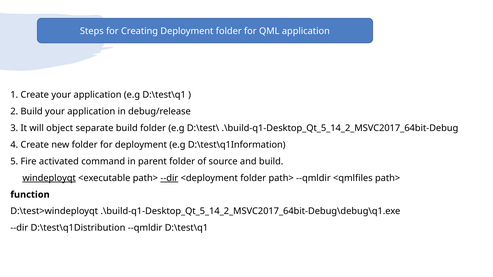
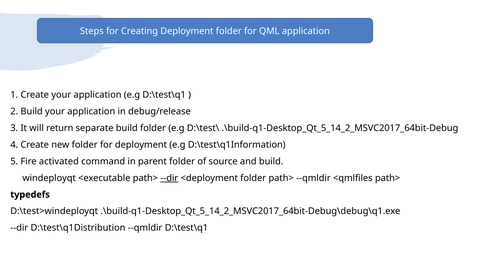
object: object -> return
windeployqt underline: present -> none
function: function -> typedefs
